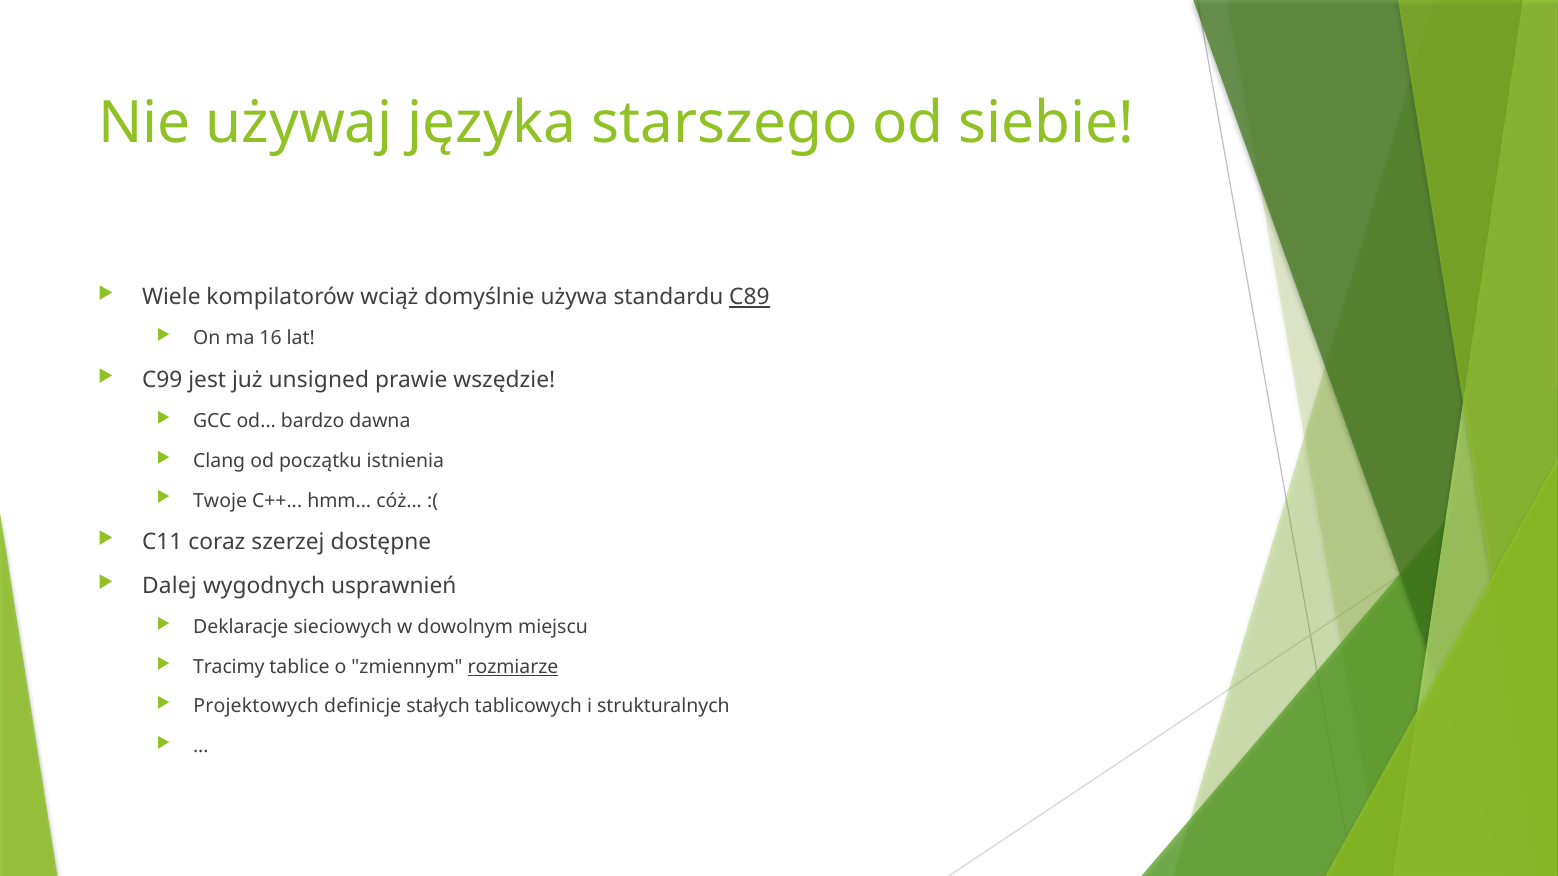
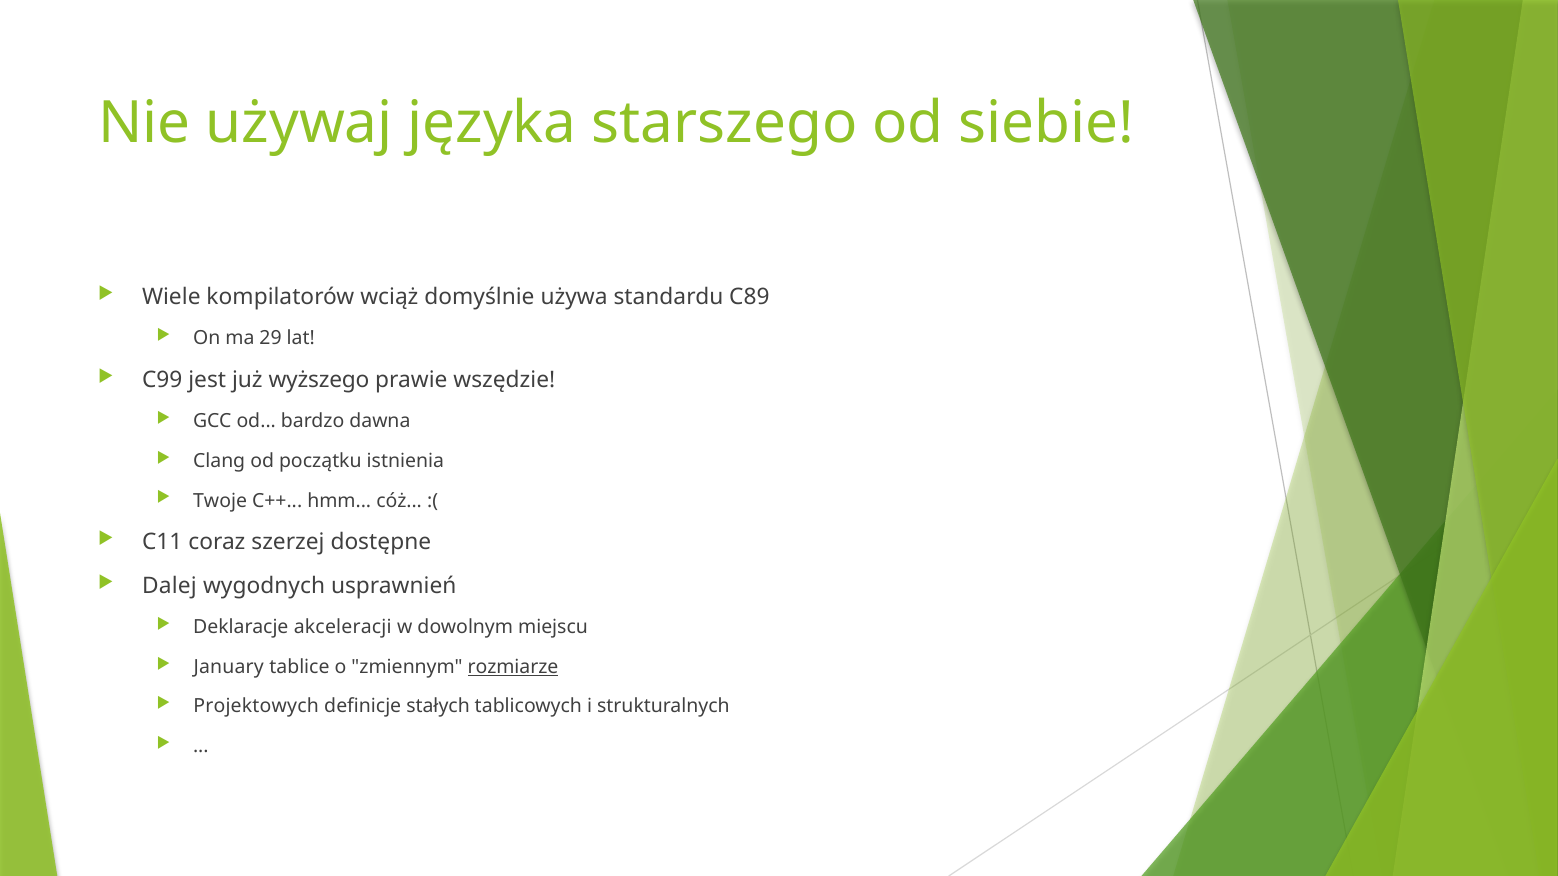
C89 underline: present -> none
16: 16 -> 29
unsigned: unsigned -> wyższego
sieciowych: sieciowych -> akceleracji
Tracimy: Tracimy -> January
